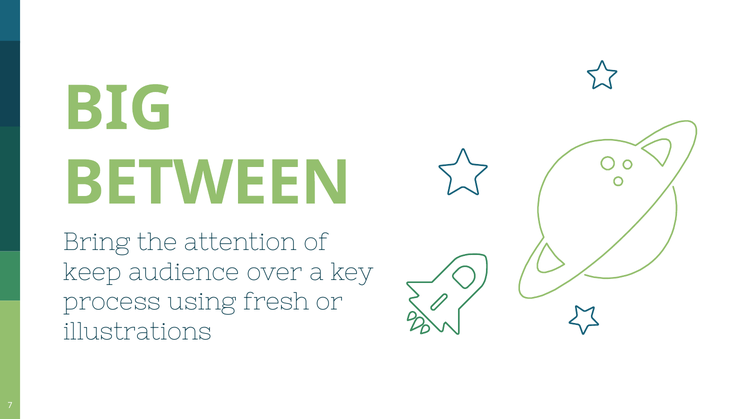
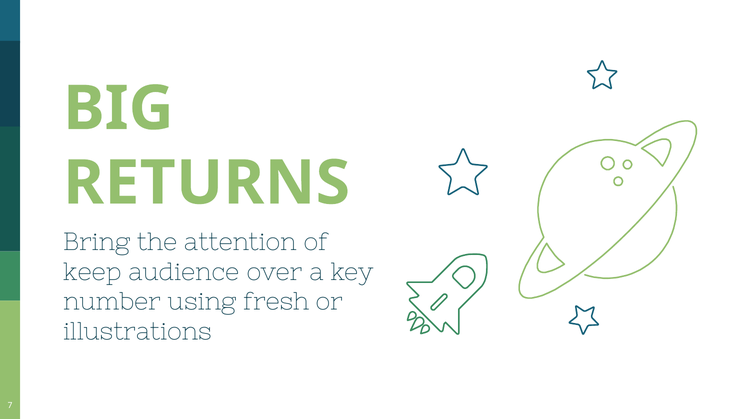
BETWEEN: BETWEEN -> RETURNS
process: process -> number
